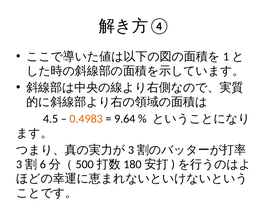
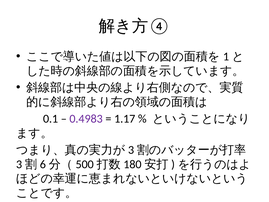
4.5: 4.5 -> 0.1
0.4983 colour: orange -> purple
9.64: 9.64 -> 1.17
